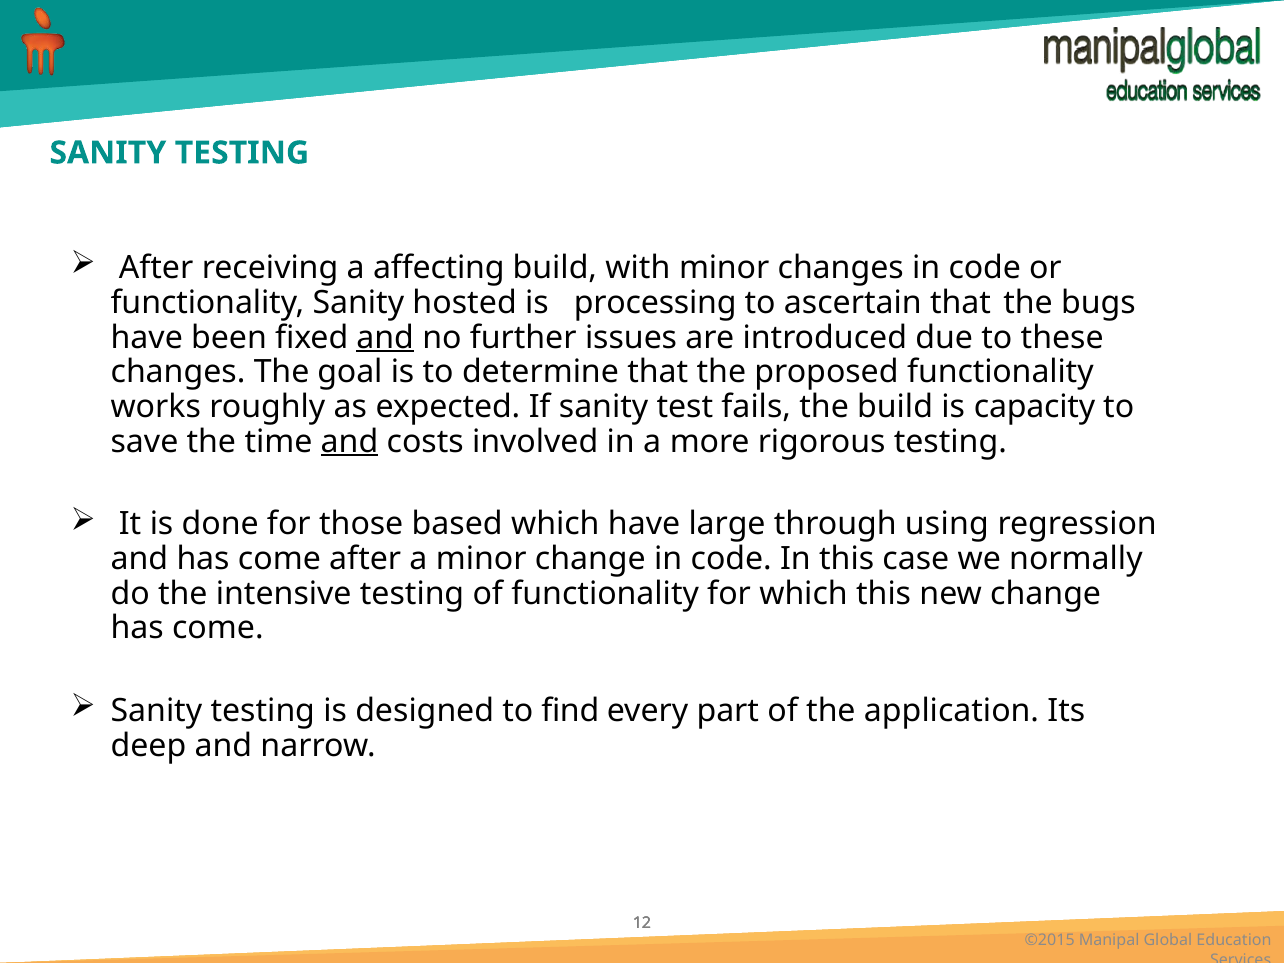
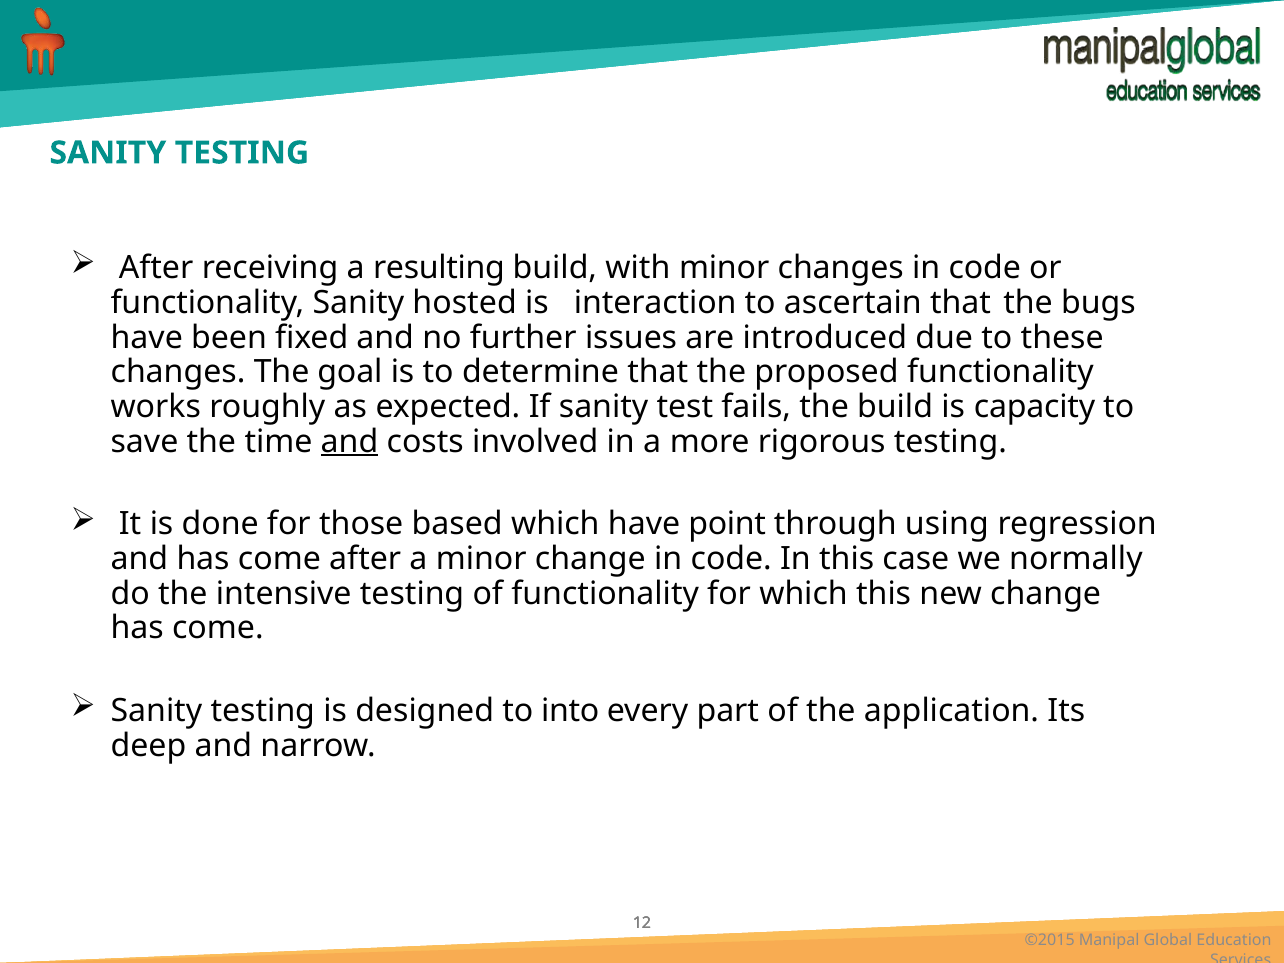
affecting: affecting -> resulting
processing: processing -> interaction
and at (385, 338) underline: present -> none
large: large -> point
find: find -> into
